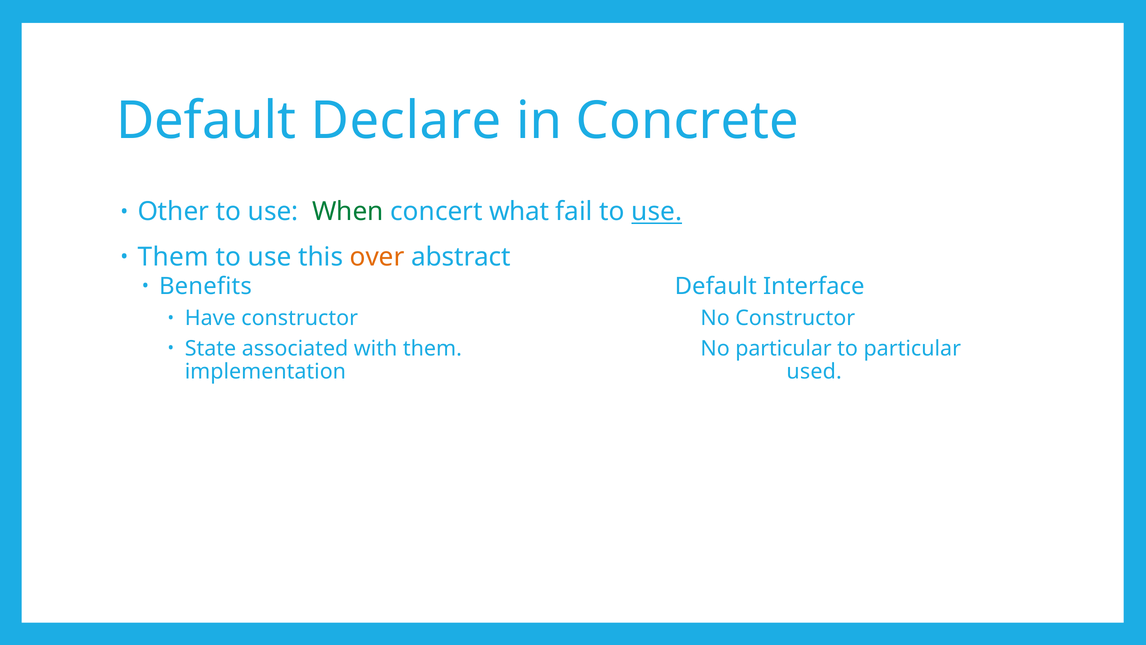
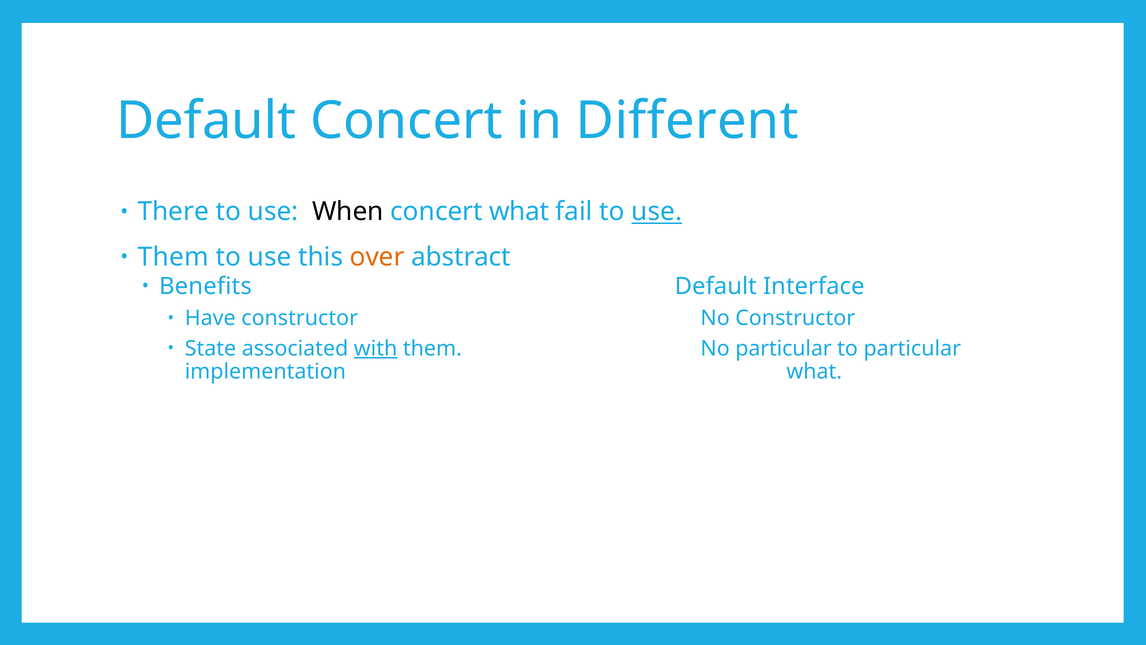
Default Declare: Declare -> Concert
Concrete: Concrete -> Different
Other: Other -> There
When colour: green -> black
with underline: none -> present
implementation used: used -> what
